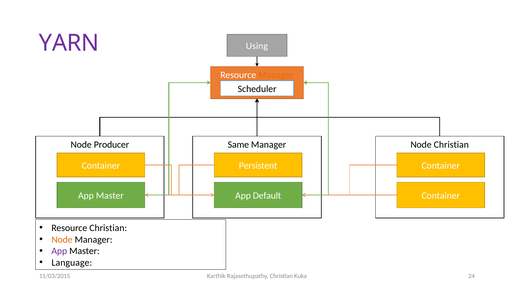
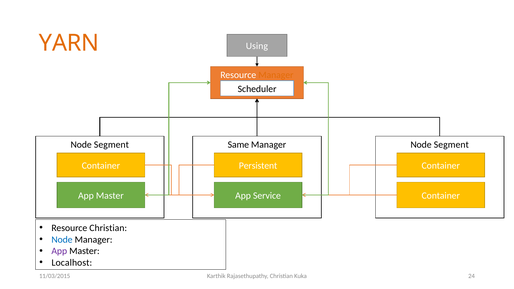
YARN colour: purple -> orange
Producer at (112, 145): Producer -> Segment
Christian at (451, 145): Christian -> Segment
Default: Default -> Service
Node at (62, 240) colour: orange -> blue
Language: Language -> Localhost
